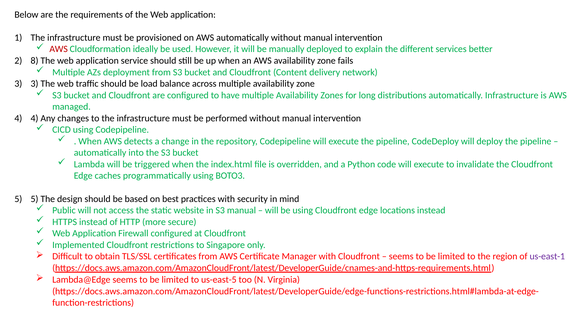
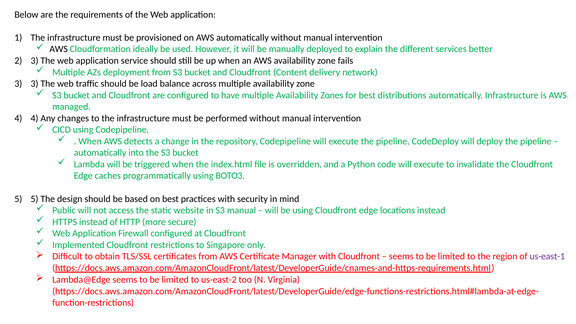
AWS at (59, 49) colour: red -> black
2 8: 8 -> 3
for long: long -> best
us-east-5: us-east-5 -> us-east-2
